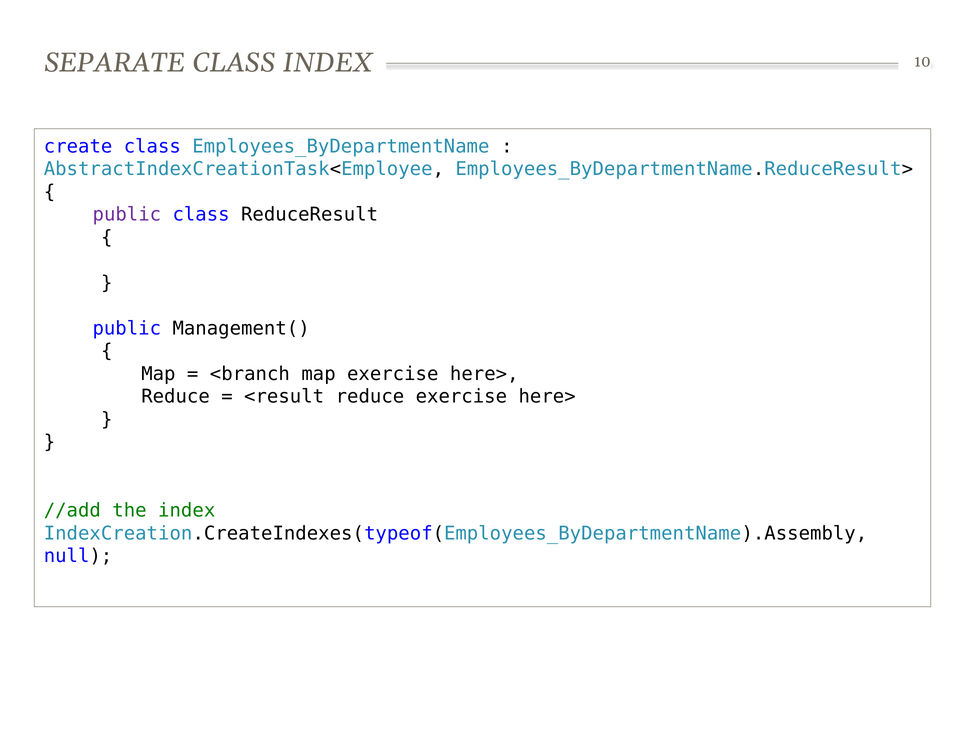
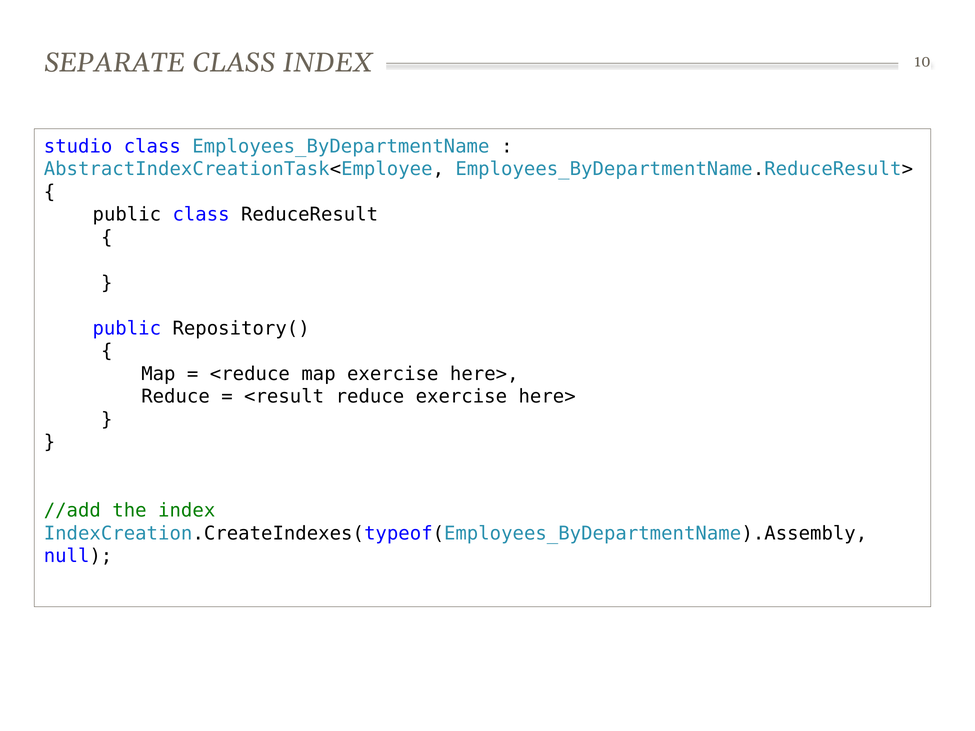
create: create -> studio
public at (127, 215) colour: purple -> black
Management(: Management( -> Repository(
<branch: <branch -> <reduce
